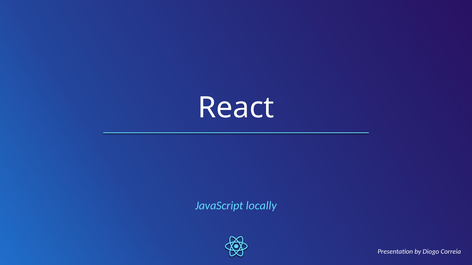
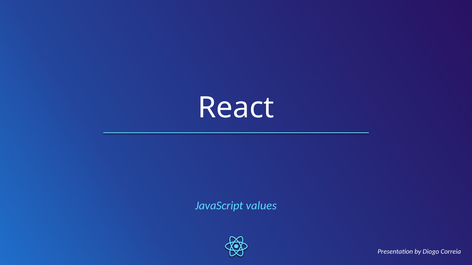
locally: locally -> values
